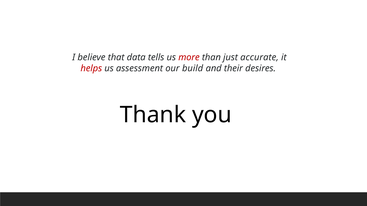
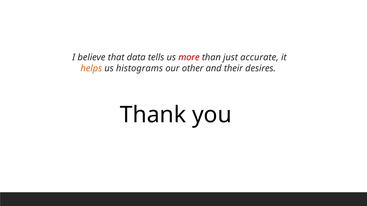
helps colour: red -> orange
assessment: assessment -> histograms
build: build -> other
